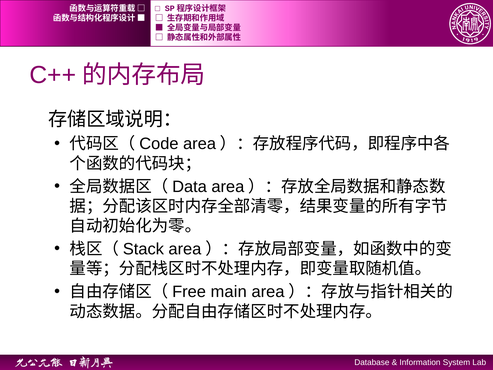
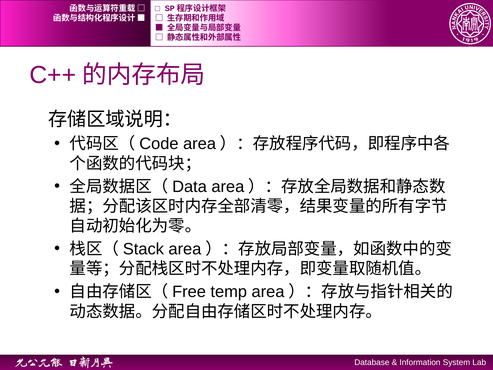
main: main -> temp
